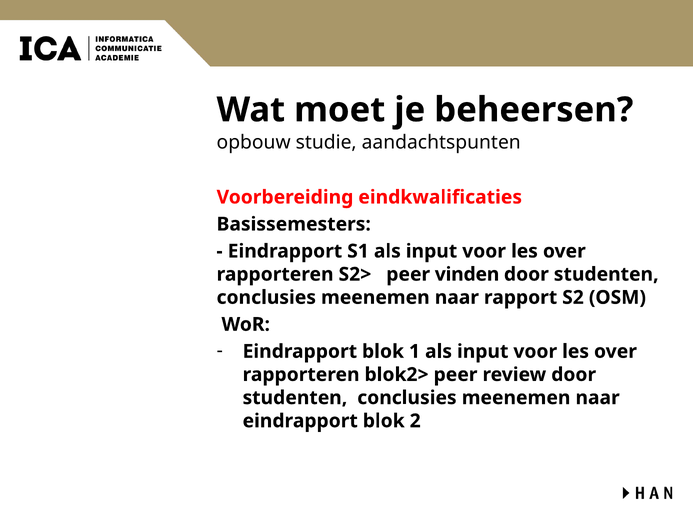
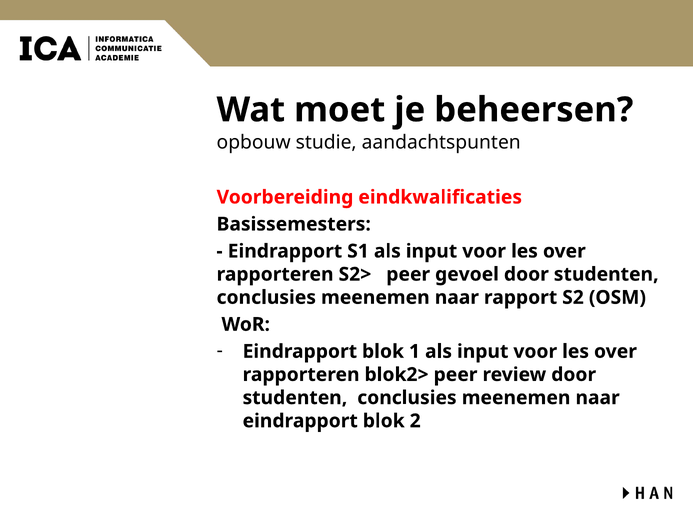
vinden: vinden -> gevoel
